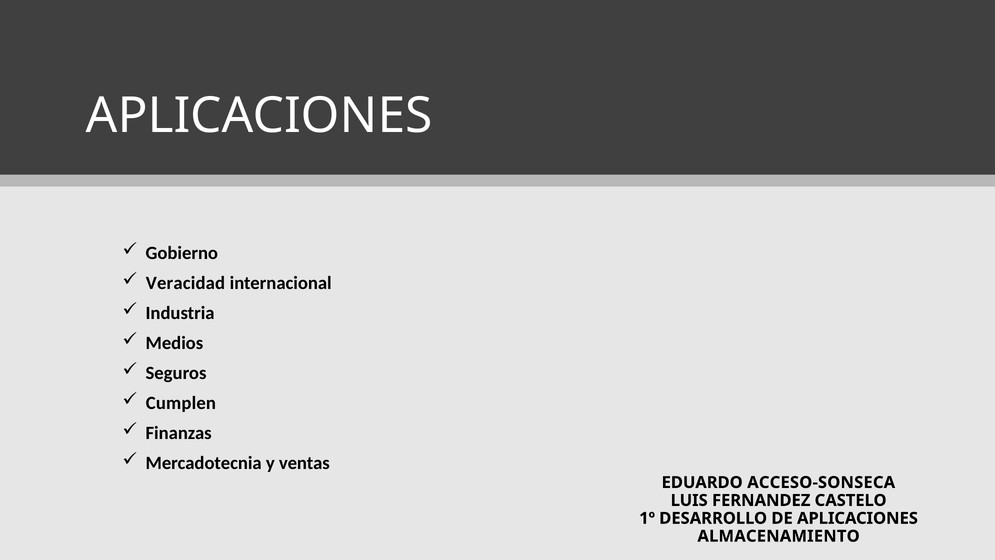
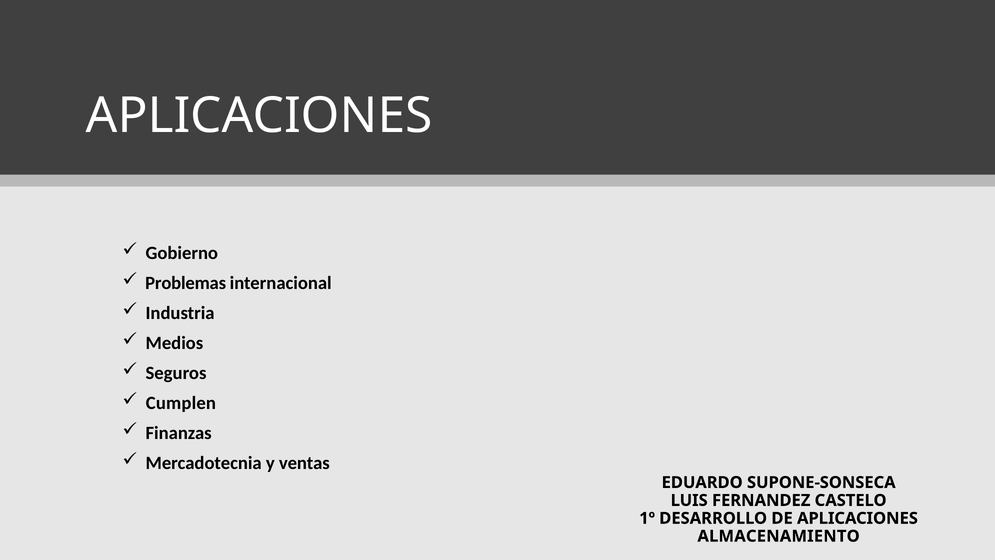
Veracidad: Veracidad -> Problemas
ACCESO-SONSECA: ACCESO-SONSECA -> SUPONE-SONSECA
